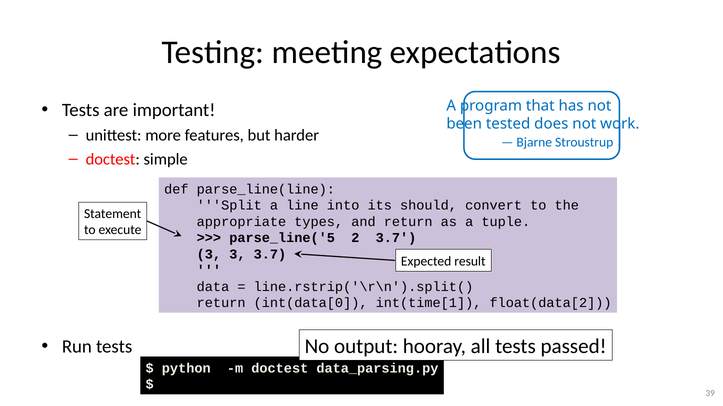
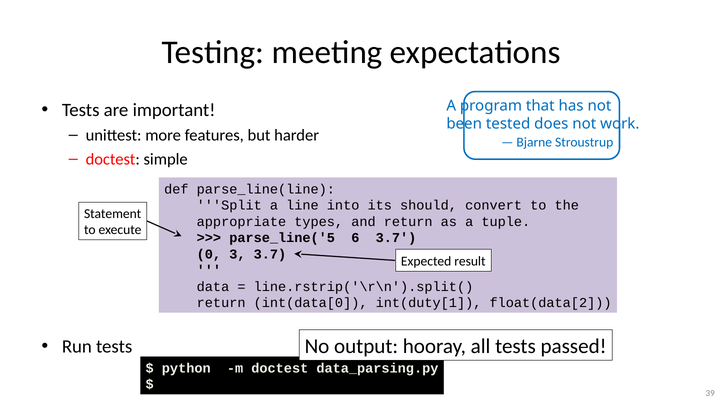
2: 2 -> 6
3 at (209, 255): 3 -> 0
int(time[1: int(time[1 -> int(duty[1
